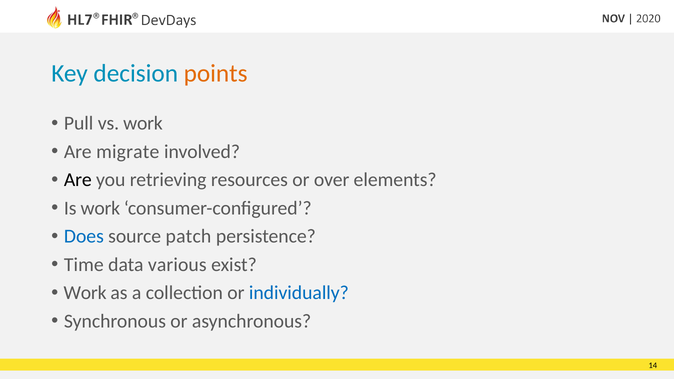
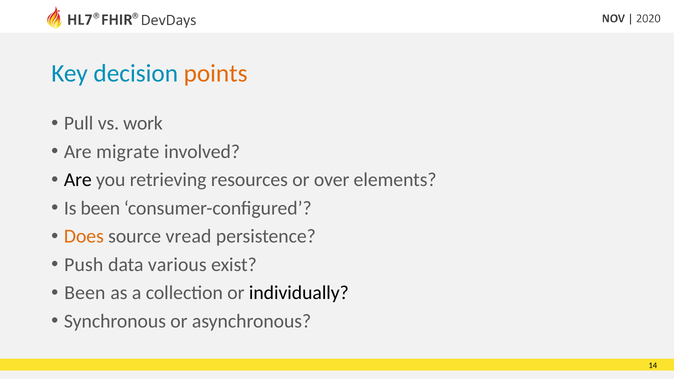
Is work: work -> been
Does colour: blue -> orange
patch: patch -> vread
Time: Time -> Push
Work at (85, 293): Work -> Been
individually colour: blue -> black
